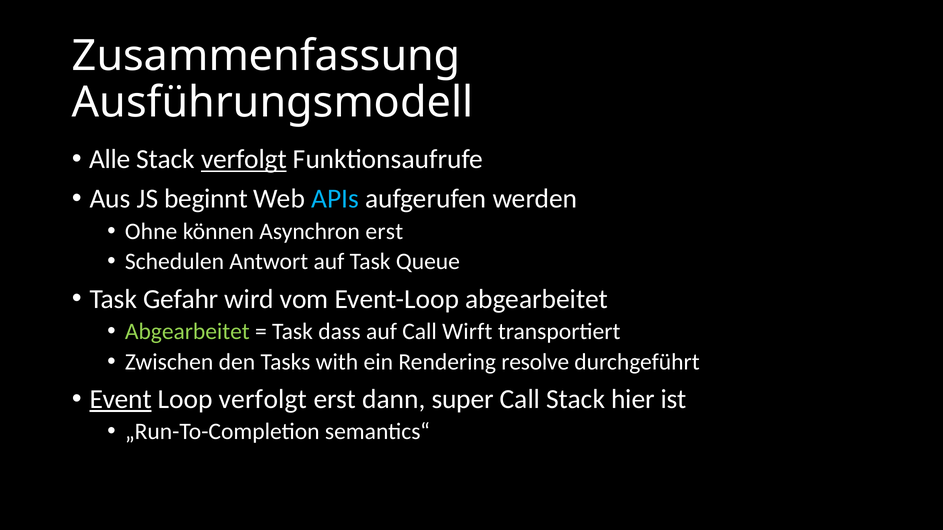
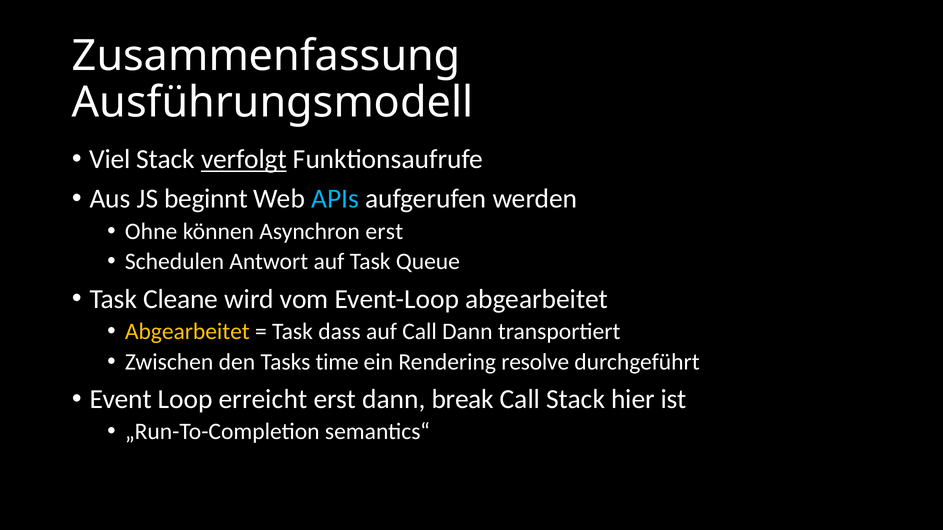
Alle: Alle -> Viel
Gefahr: Gefahr -> Cleane
Abgearbeitet at (187, 332) colour: light green -> yellow
Call Wirft: Wirft -> Dann
with: with -> time
Event underline: present -> none
Loop verfolgt: verfolgt -> erreicht
super: super -> break
